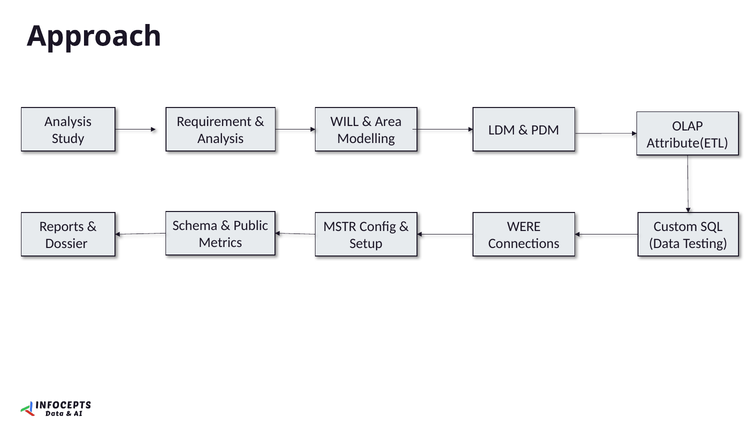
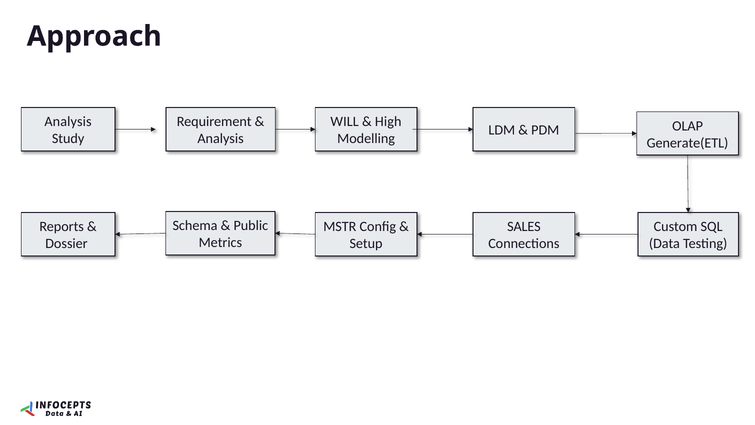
Area: Area -> High
Attribute(ETL: Attribute(ETL -> Generate(ETL
WERE: WERE -> SALES
